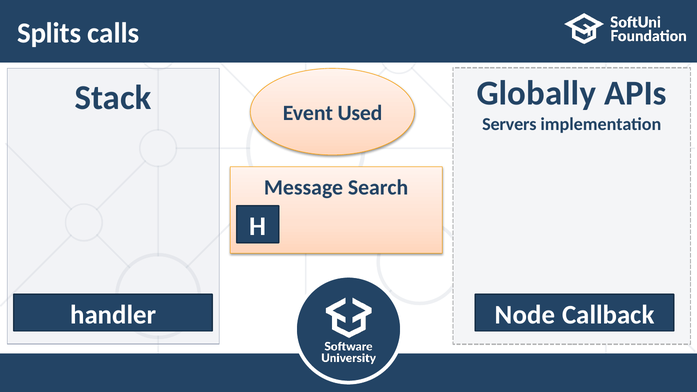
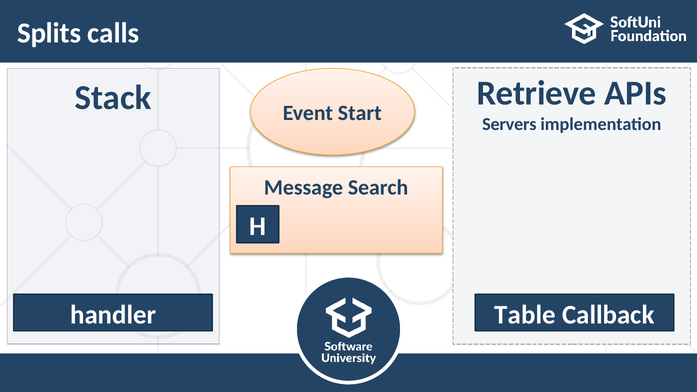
Globally: Globally -> Retrieve
Used: Used -> Start
Node: Node -> Table
